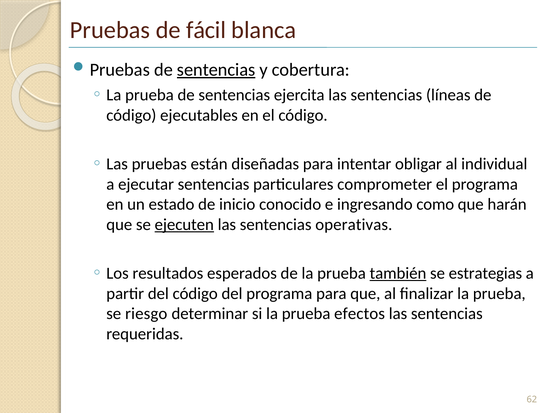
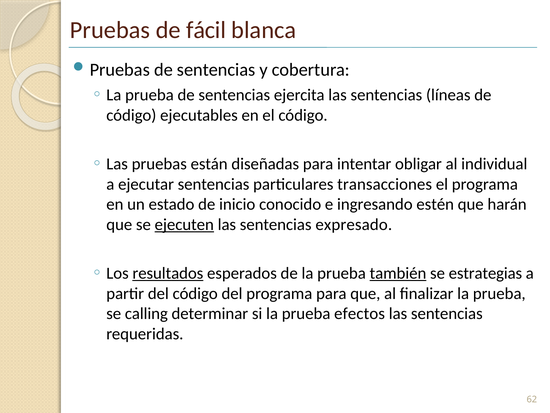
sentencias at (216, 70) underline: present -> none
comprometer: comprometer -> transacciones
como: como -> estén
operativas: operativas -> expresado
resultados underline: none -> present
riesgo: riesgo -> calling
